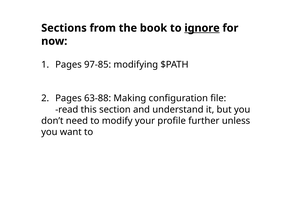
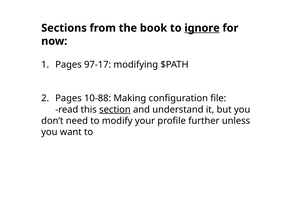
97-85: 97-85 -> 97-17
63-88: 63-88 -> 10-88
section underline: none -> present
